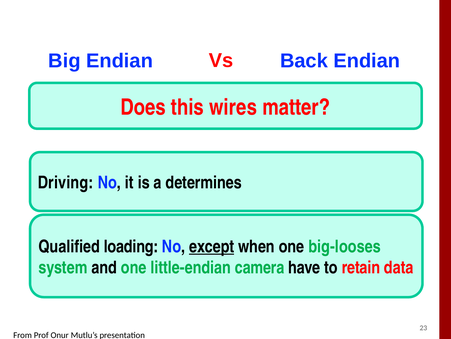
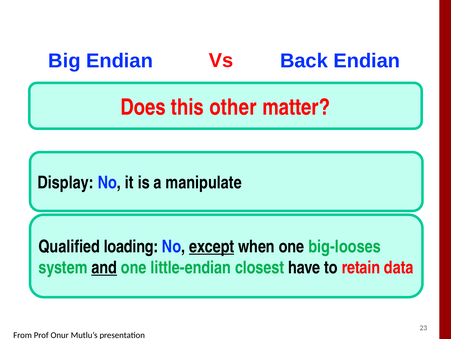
wires: wires -> other
Driving: Driving -> Display
determines: determines -> manipulate
and underline: none -> present
camera: camera -> closest
